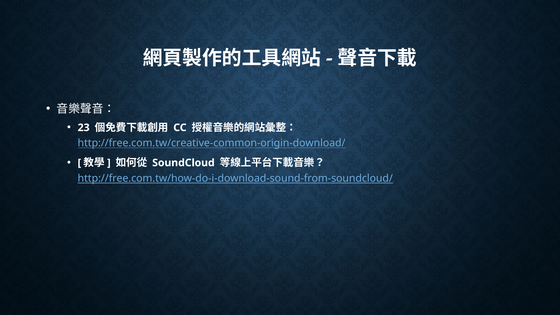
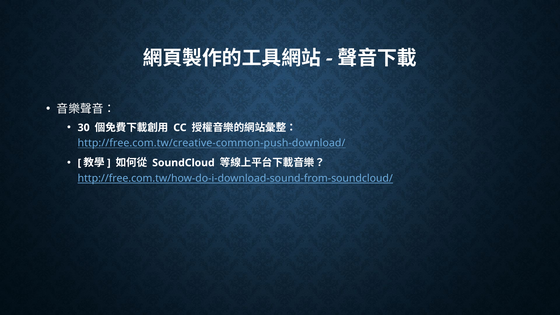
23: 23 -> 30
http://free.com.tw/creative-common-origin-download/: http://free.com.tw/creative-common-origin-download/ -> http://free.com.tw/creative-common-push-download/
